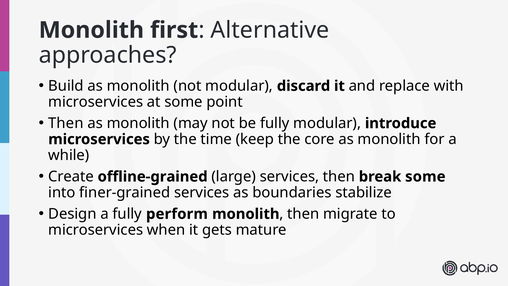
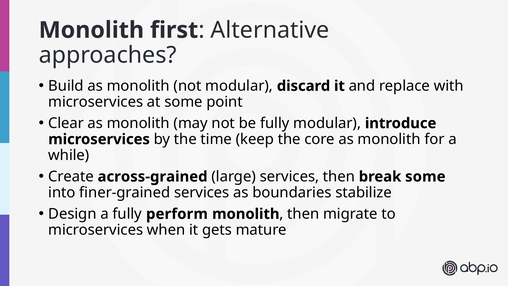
Then at (66, 123): Then -> Clear
offline-grained: offline-grained -> across-grained
